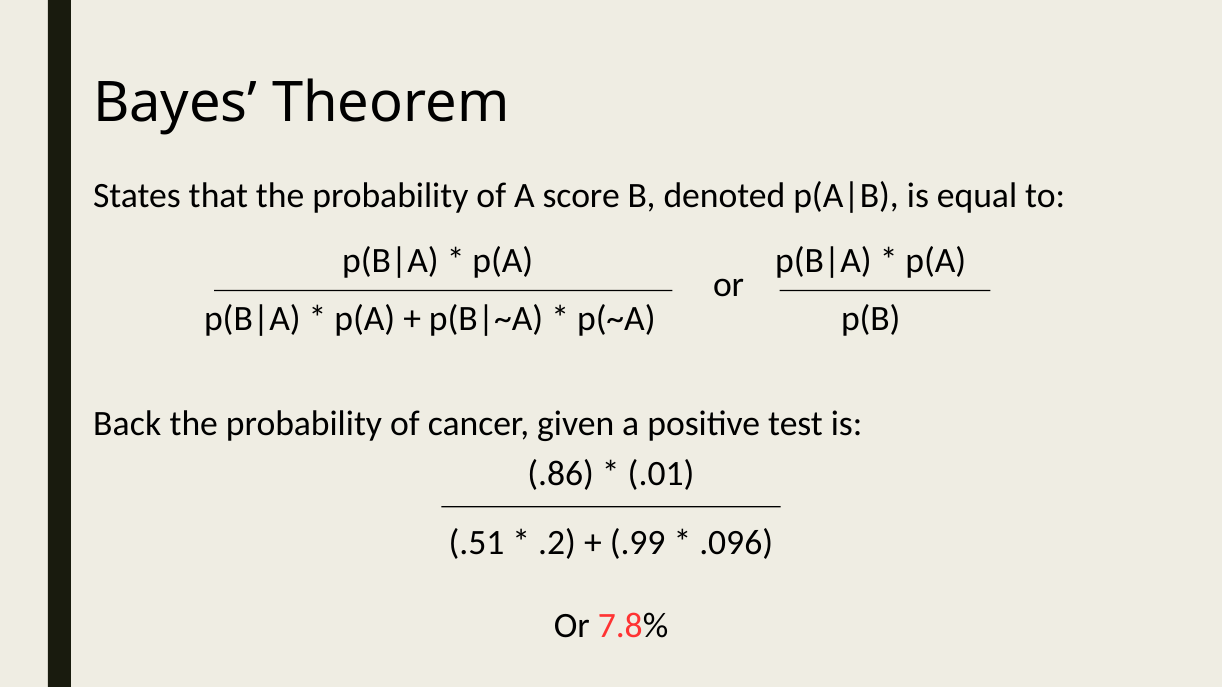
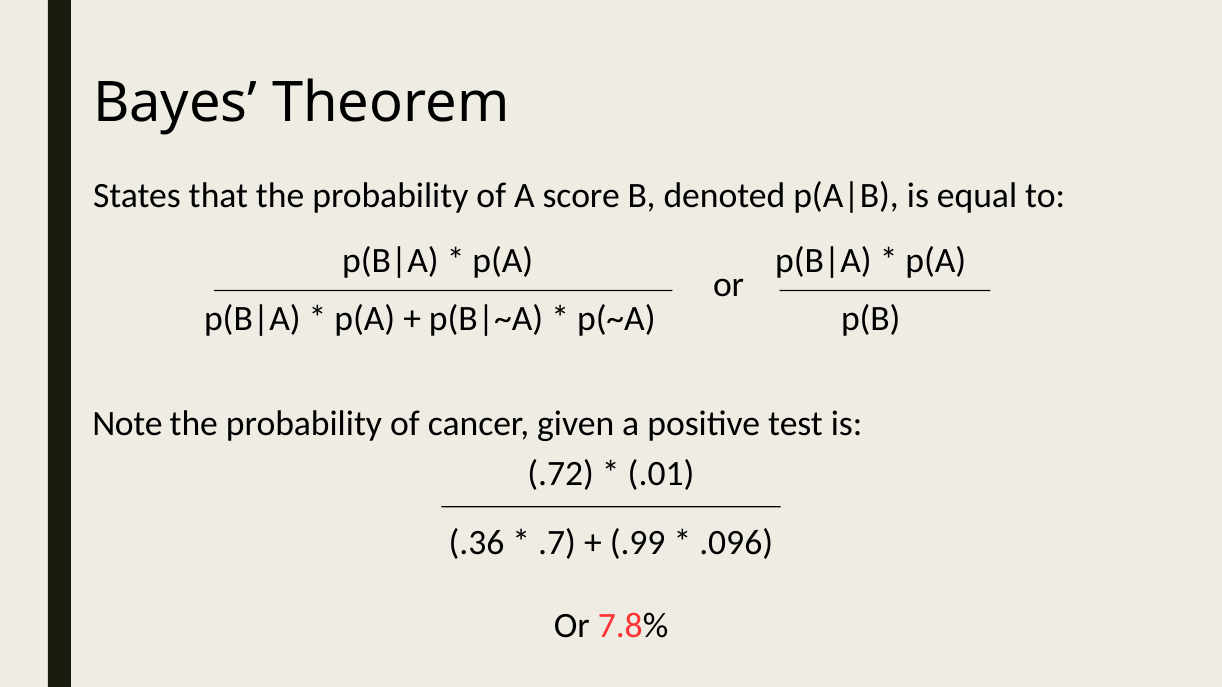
Back: Back -> Note
.86: .86 -> .72
.51: .51 -> .36
.2: .2 -> .7
